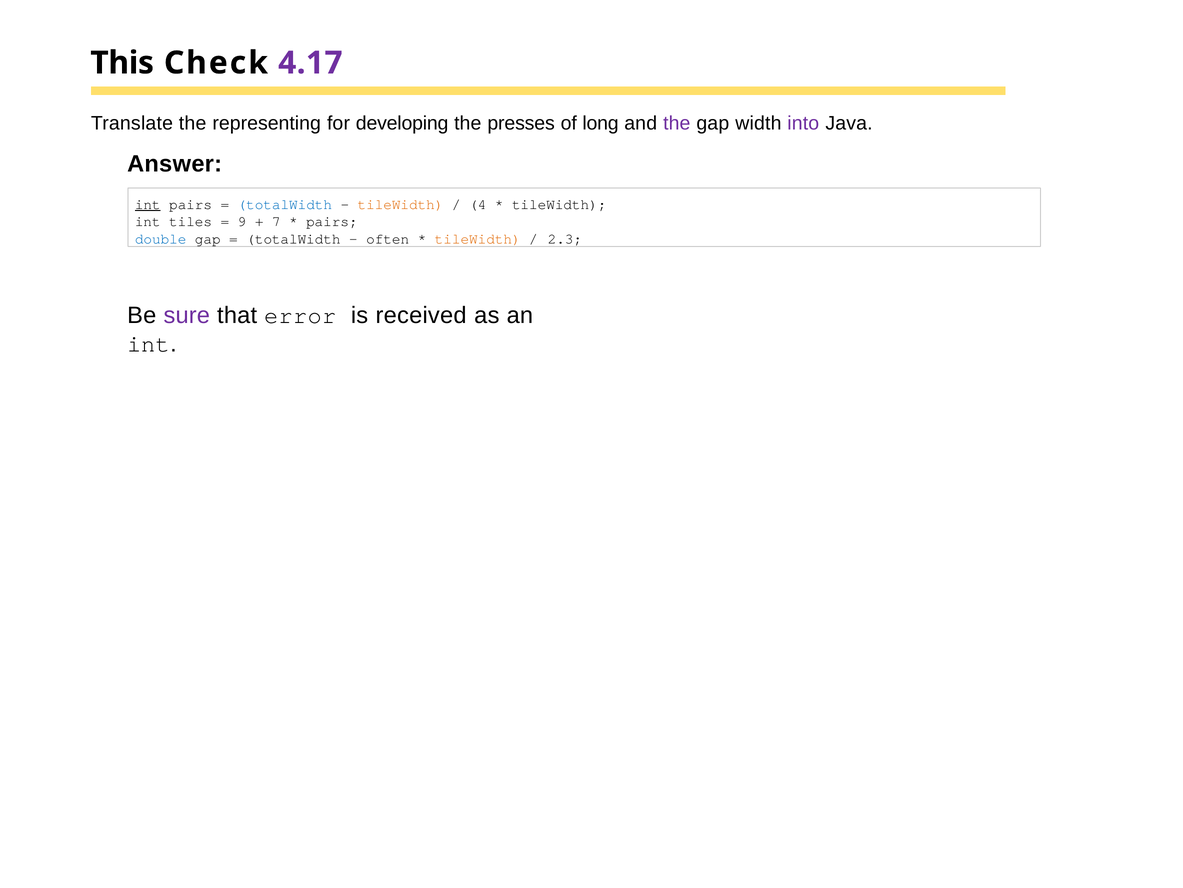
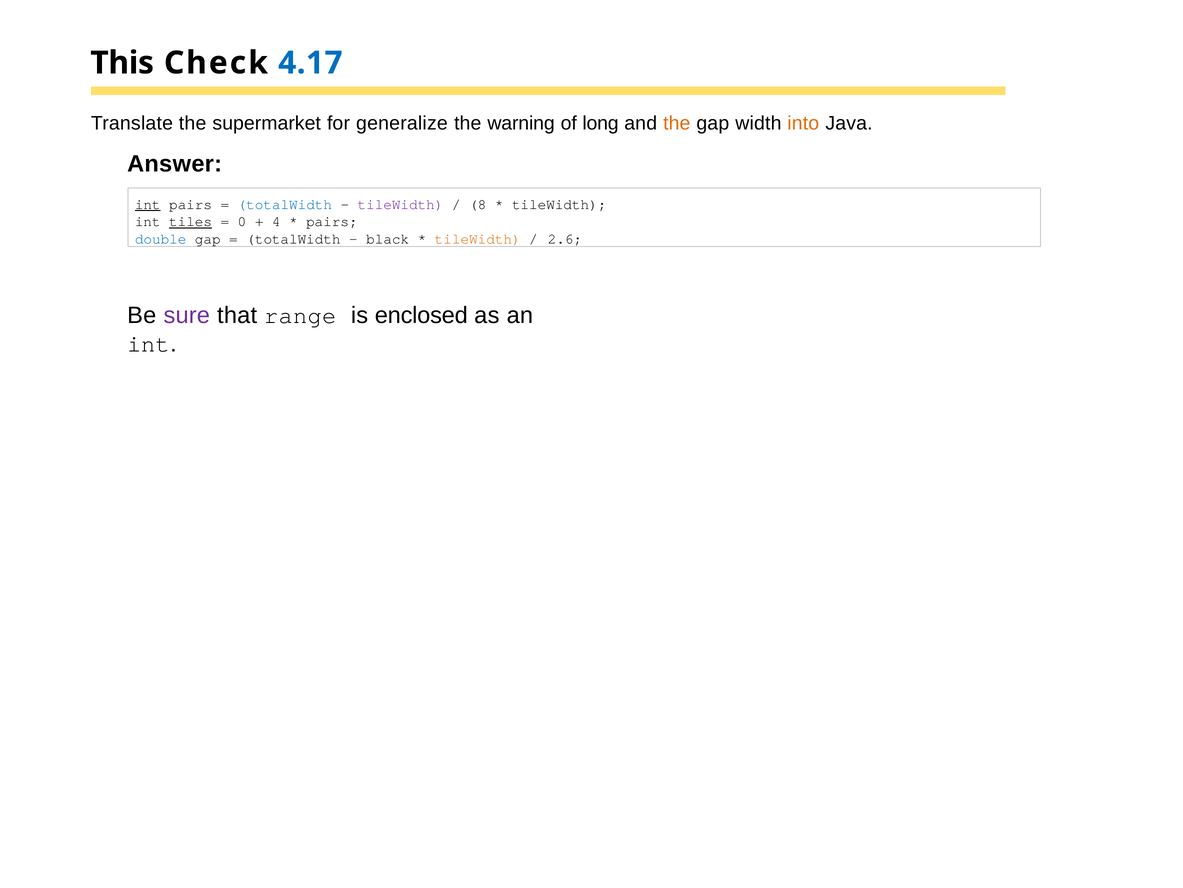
4.17 colour: purple -> blue
representing: representing -> supermarket
developing: developing -> generalize
presses: presses -> warning
the at (677, 123) colour: purple -> orange
into colour: purple -> orange
tileWidth at (401, 204) colour: orange -> purple
4: 4 -> 8
tiles underline: none -> present
9: 9 -> 0
7: 7 -> 4
often: often -> black
2.3: 2.3 -> 2.6
error: error -> range
received: received -> enclosed
